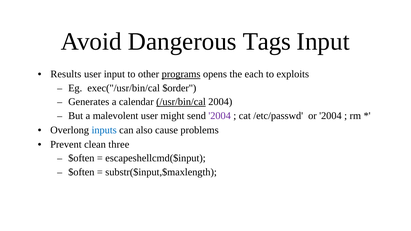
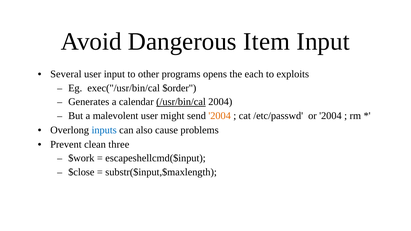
Tags: Tags -> Item
Results: Results -> Several
programs underline: present -> none
2004 at (220, 116) colour: purple -> orange
$often at (81, 158): $often -> $work
$often at (81, 172): $often -> $close
